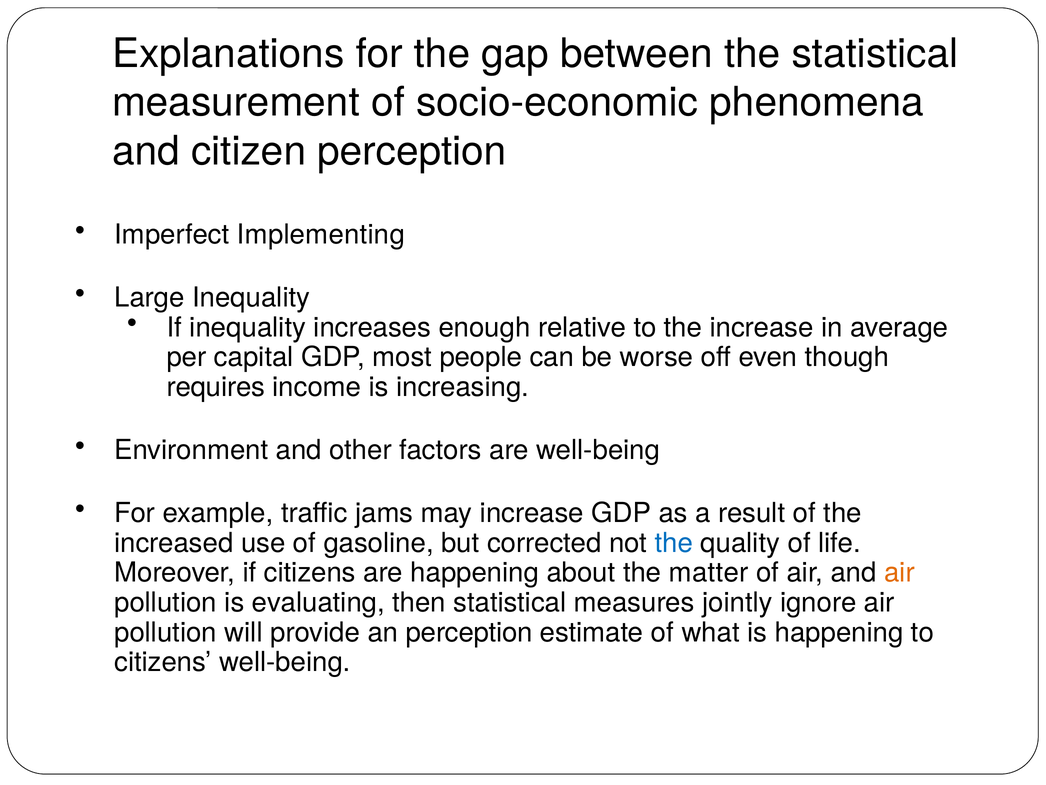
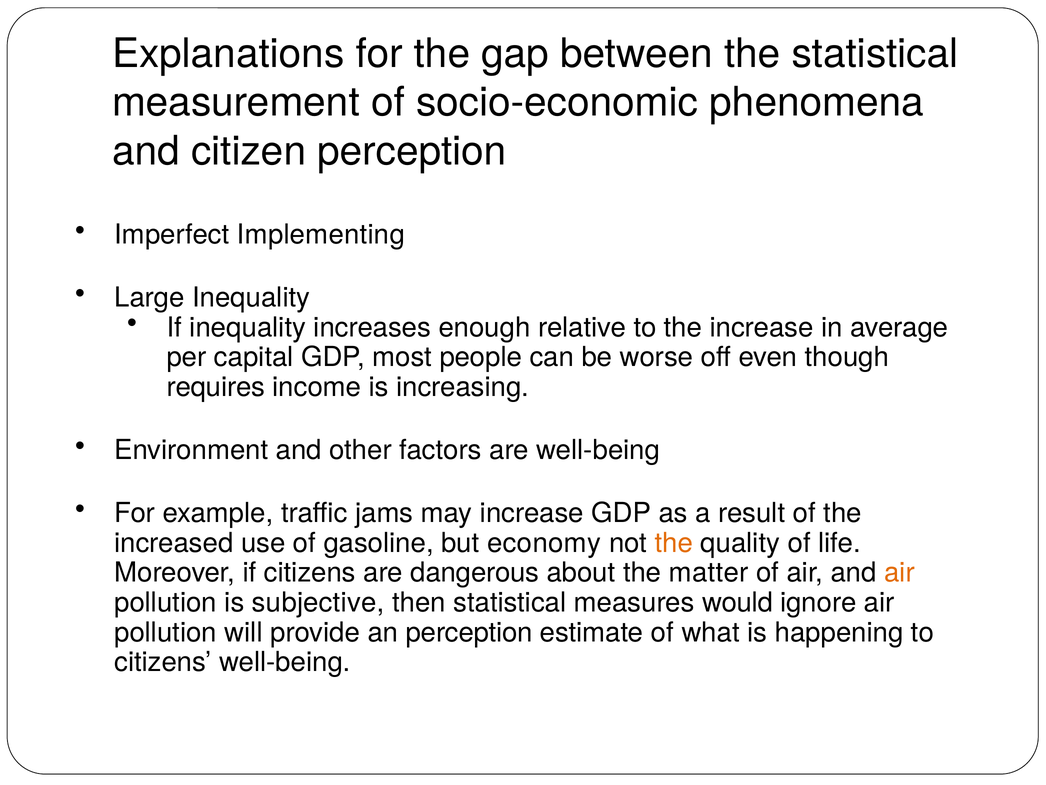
corrected: corrected -> economy
the at (674, 543) colour: blue -> orange
are happening: happening -> dangerous
evaluating: evaluating -> subjective
jointly: jointly -> would
